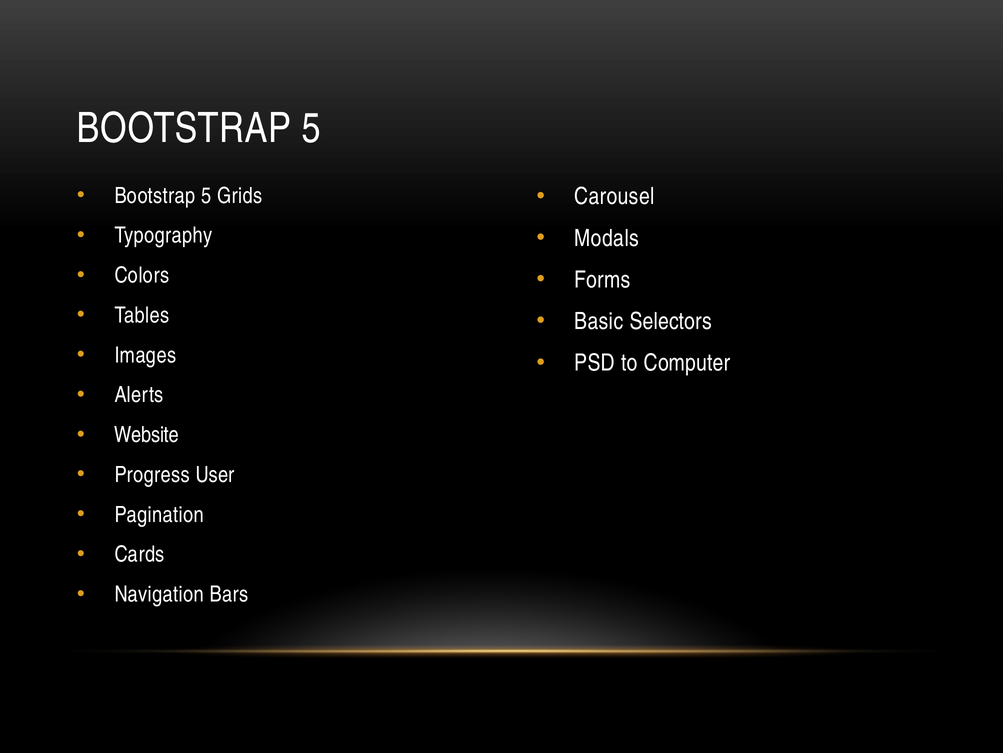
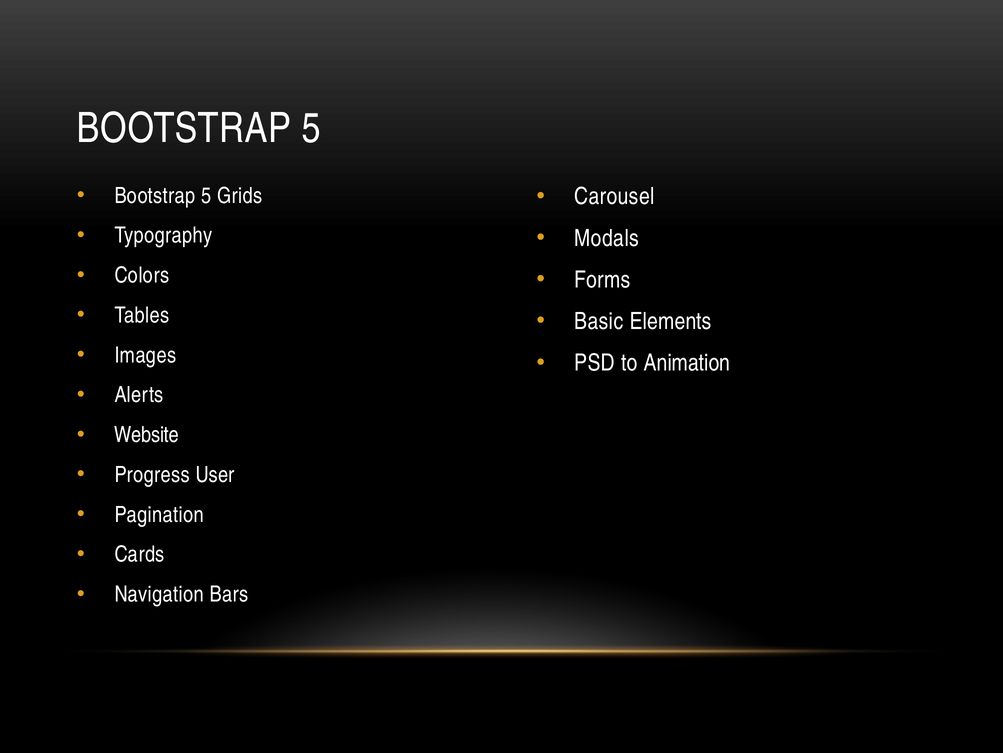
Selectors: Selectors -> Elements
Computer: Computer -> Animation
